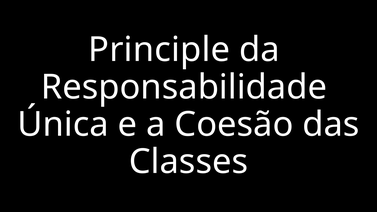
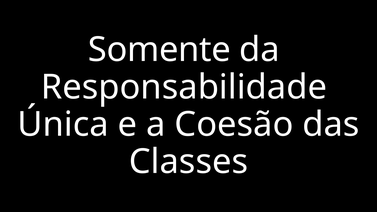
Principle: Principle -> Somente
